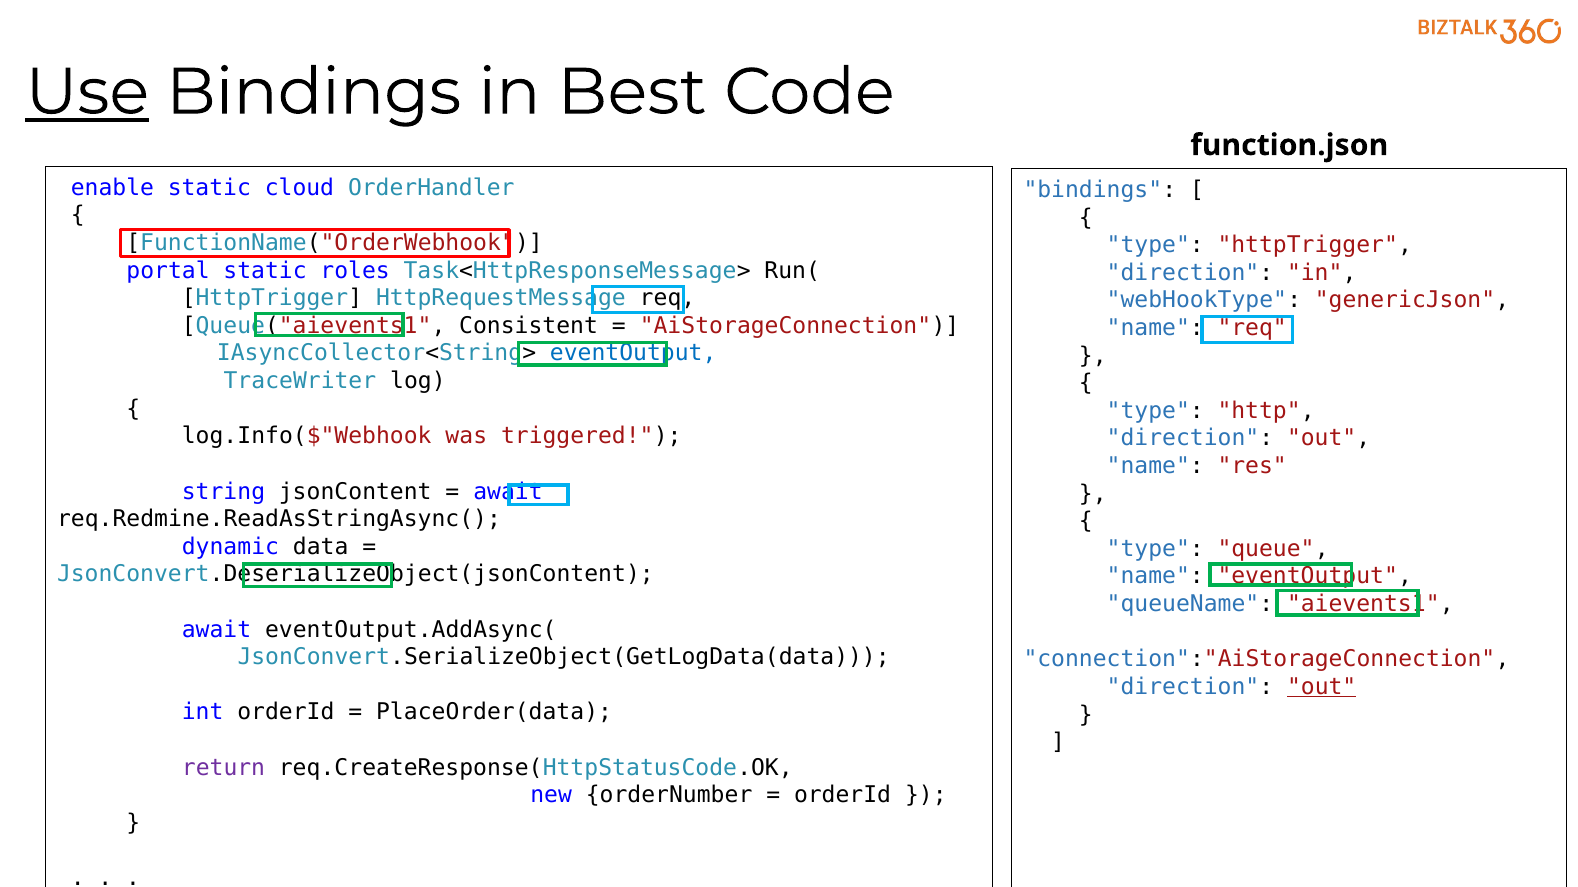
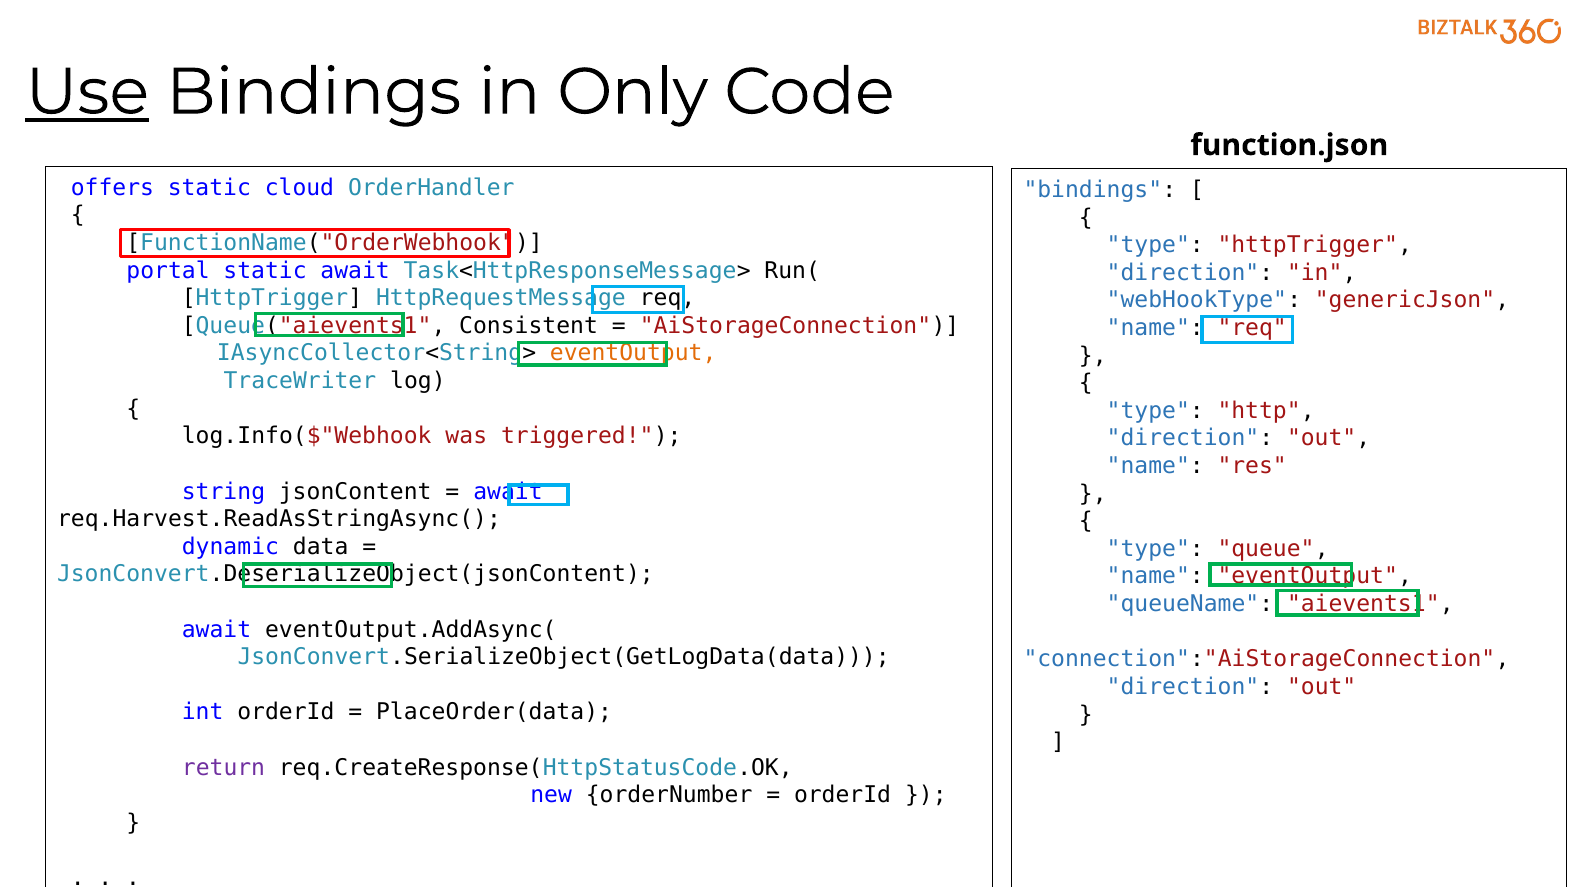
Best: Best -> Only
enable: enable -> offers
static roles: roles -> await
eventOutput at (633, 354) colour: blue -> orange
req.Redmine.ReadAsStringAsync(: req.Redmine.ReadAsStringAsync( -> req.Harvest.ReadAsStringAsync(
out at (1322, 687) underline: present -> none
